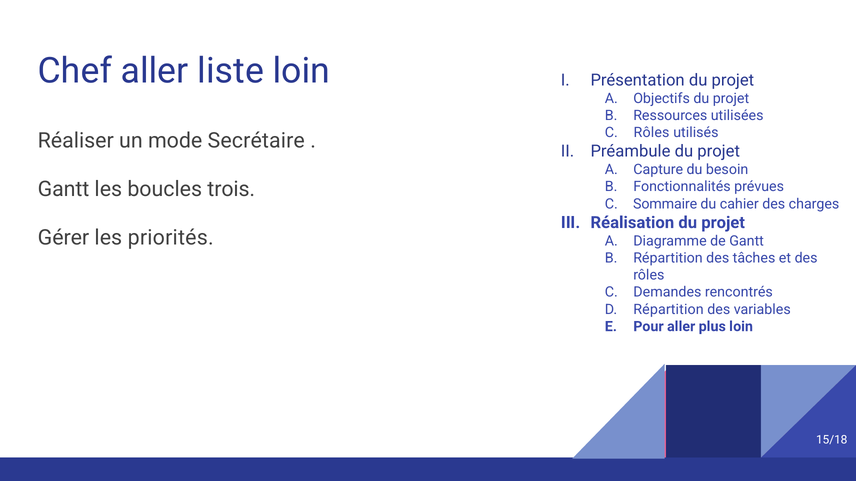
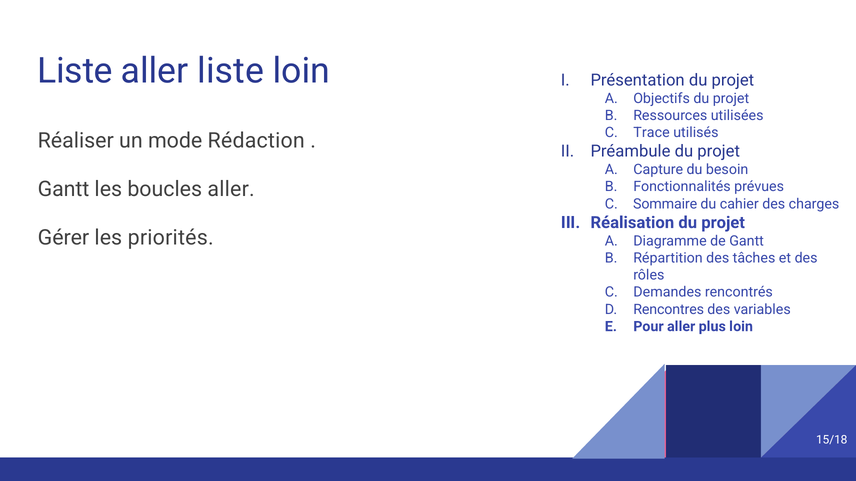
Chef at (75, 71): Chef -> Liste
Rôles at (652, 133): Rôles -> Trace
Secrétaire: Secrétaire -> Rédaction
boucles trois: trois -> aller
Répartition at (669, 310): Répartition -> Rencontres
